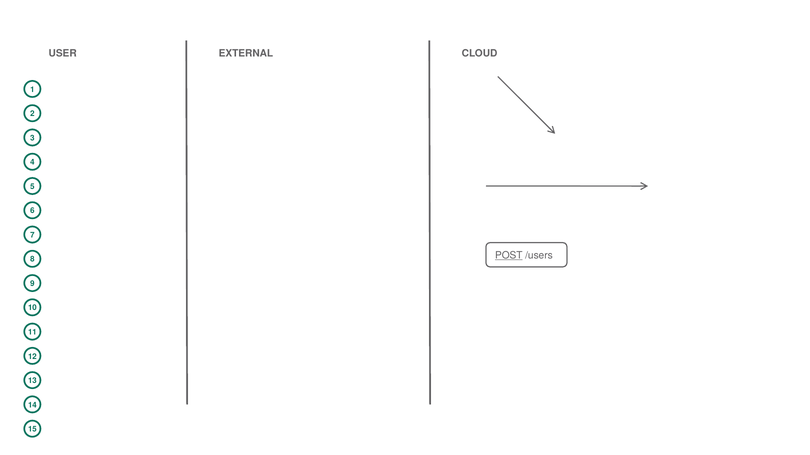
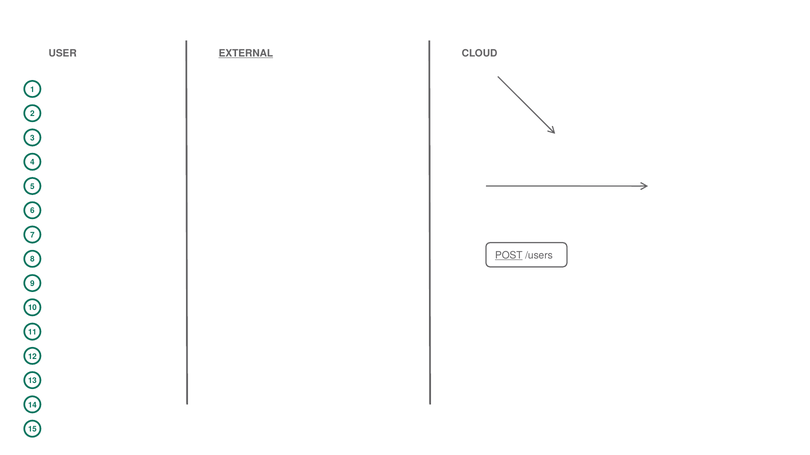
EXTERNAL underline: none -> present
